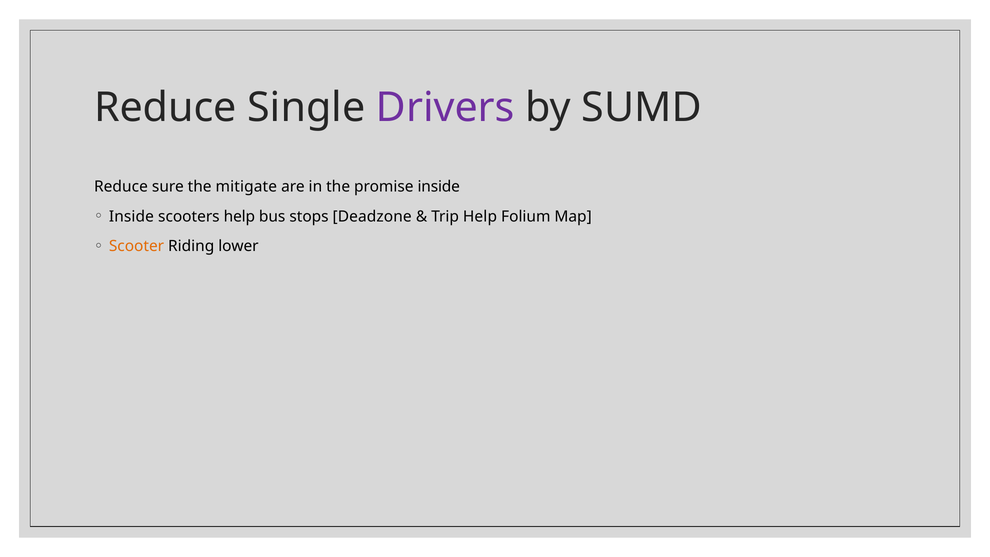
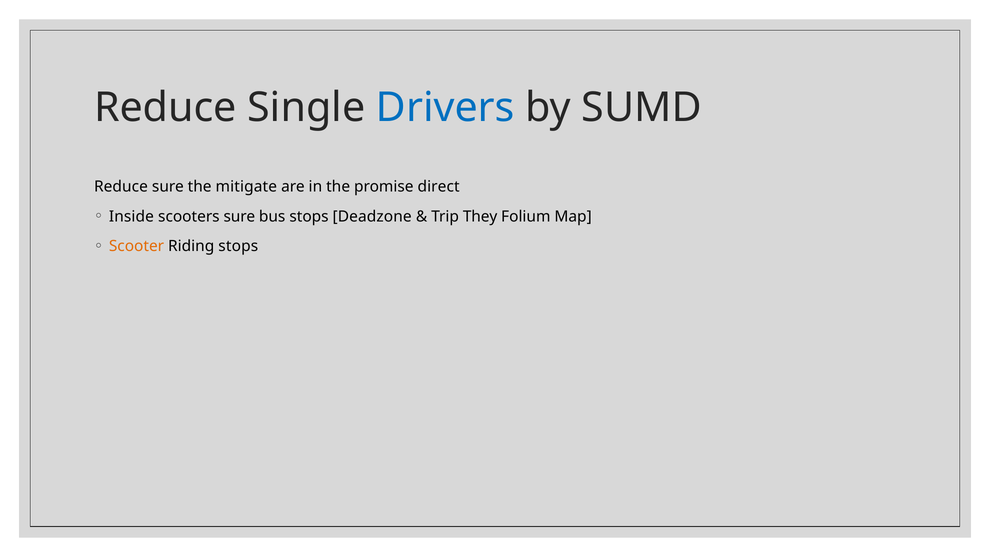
Drivers colour: purple -> blue
promise inside: inside -> direct
scooters help: help -> sure
Trip Help: Help -> They
Riding lower: lower -> stops
